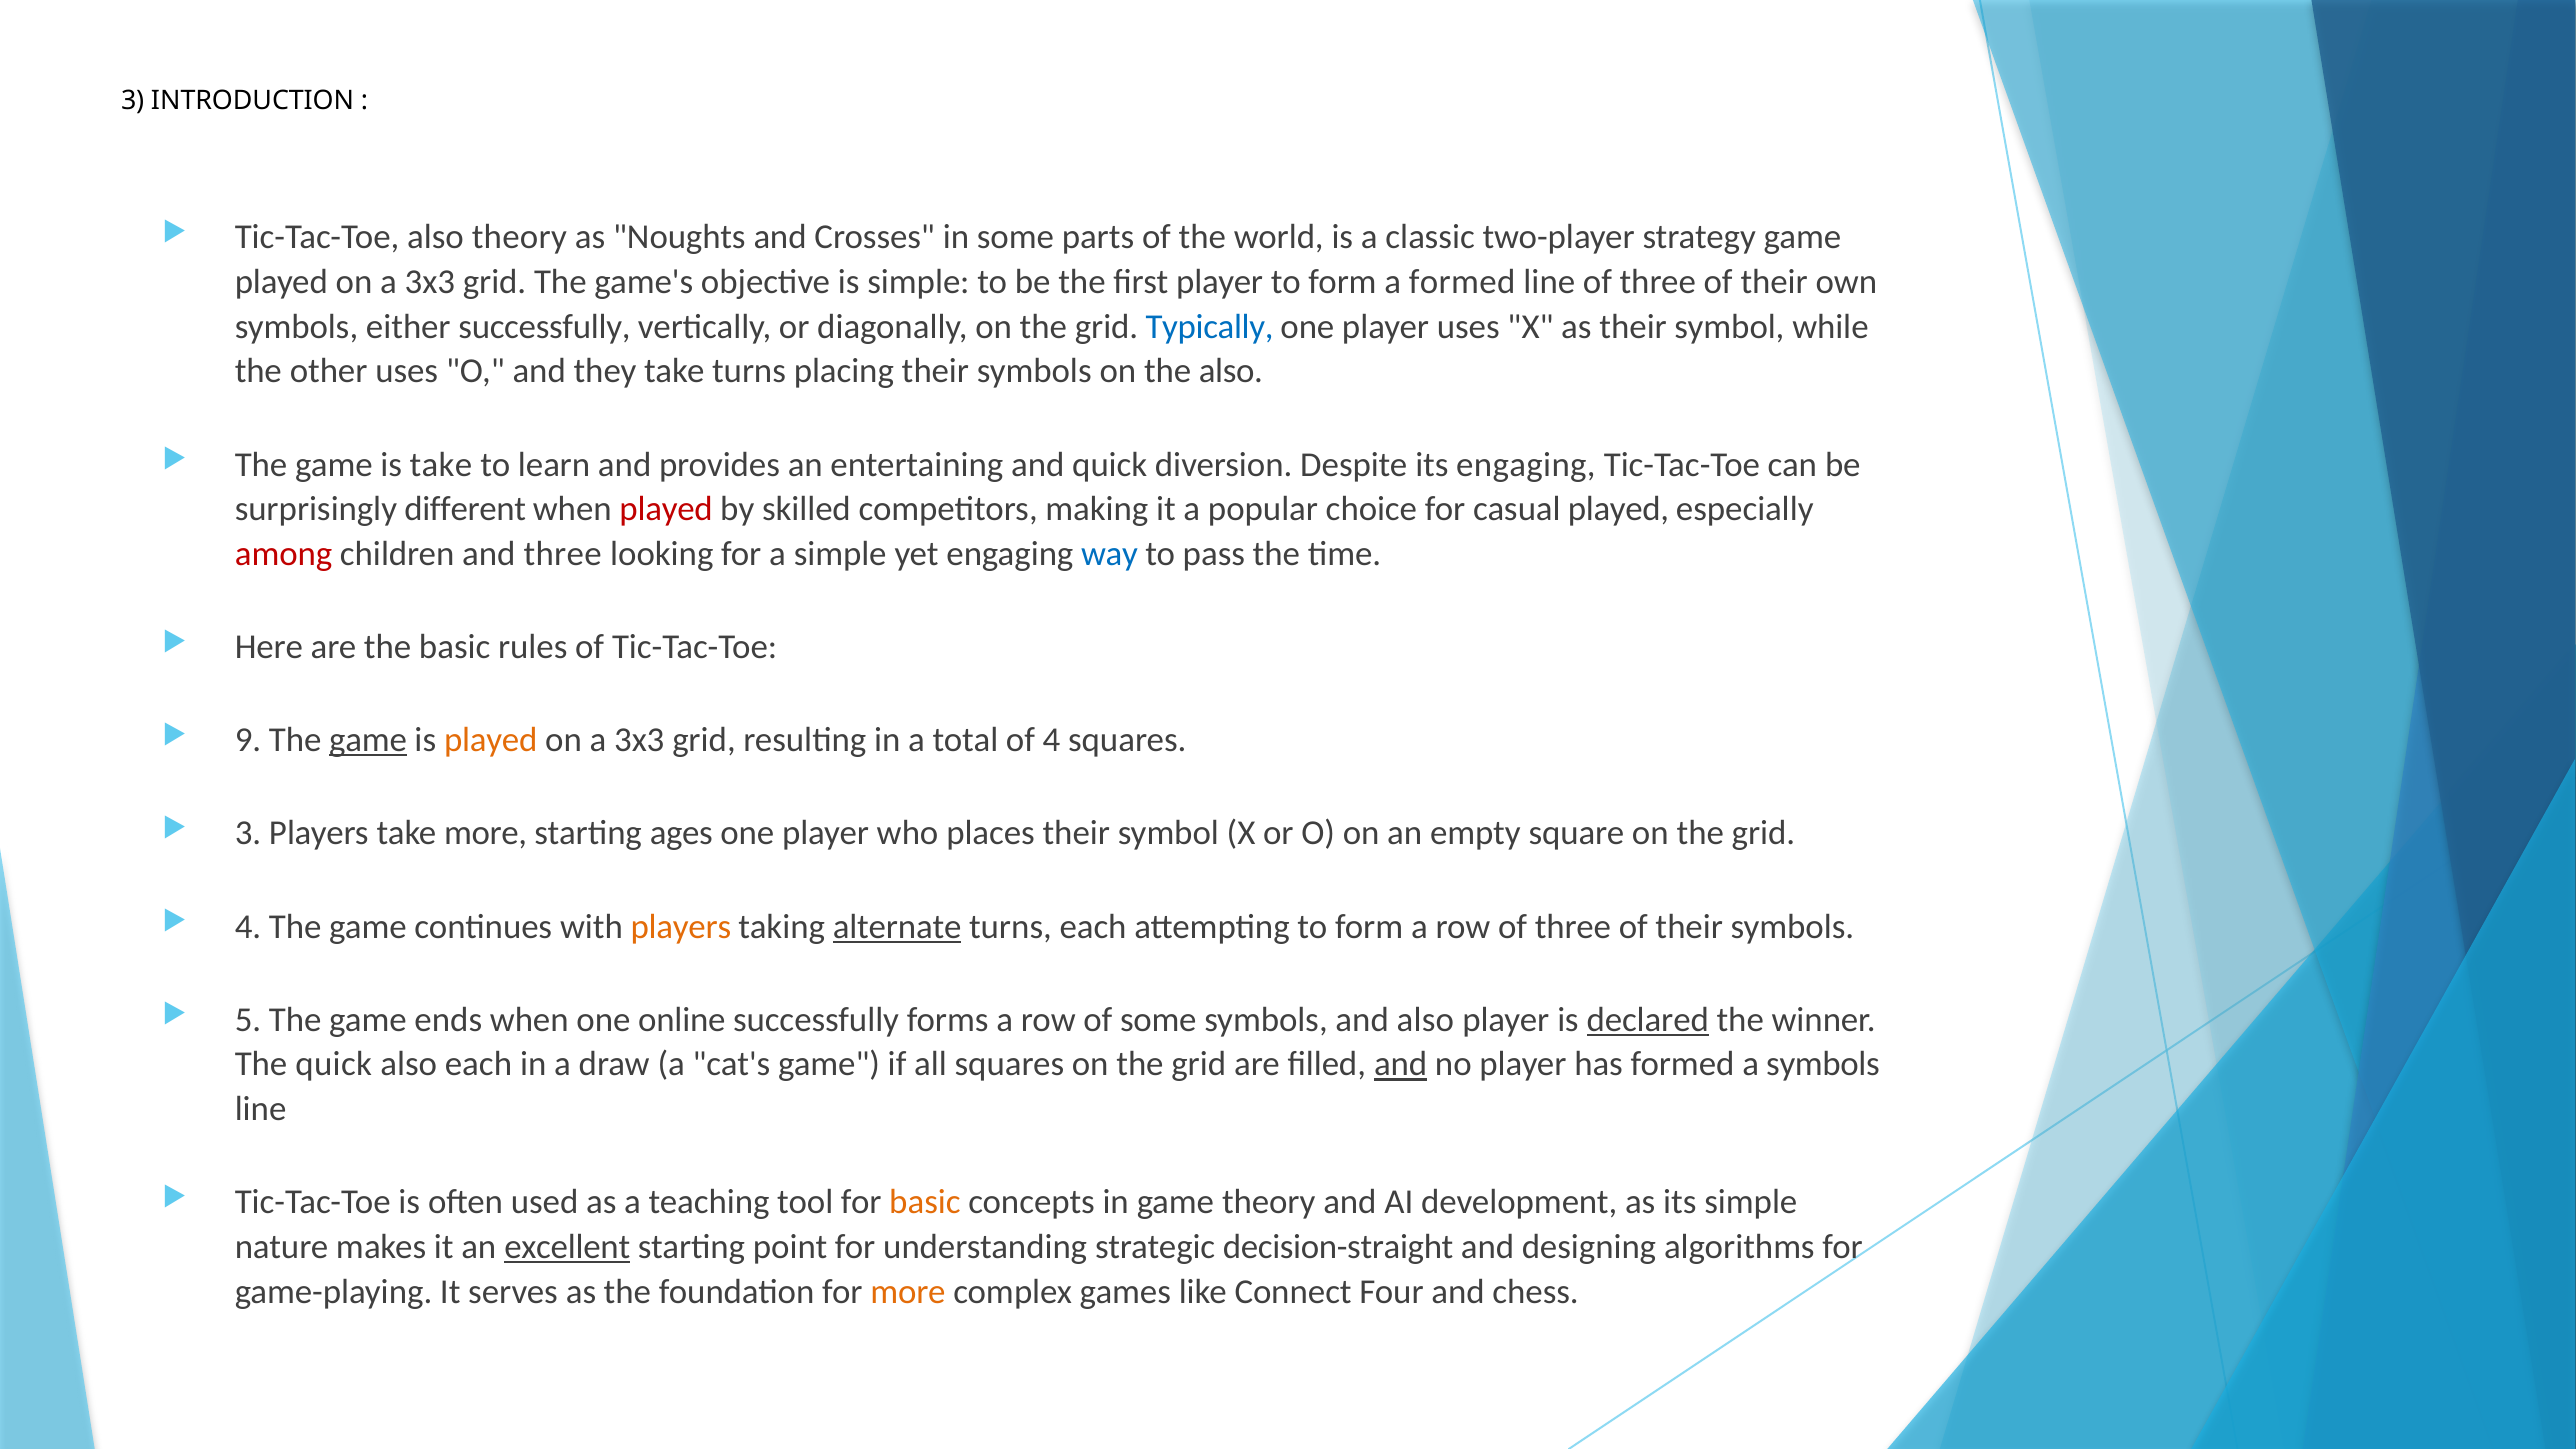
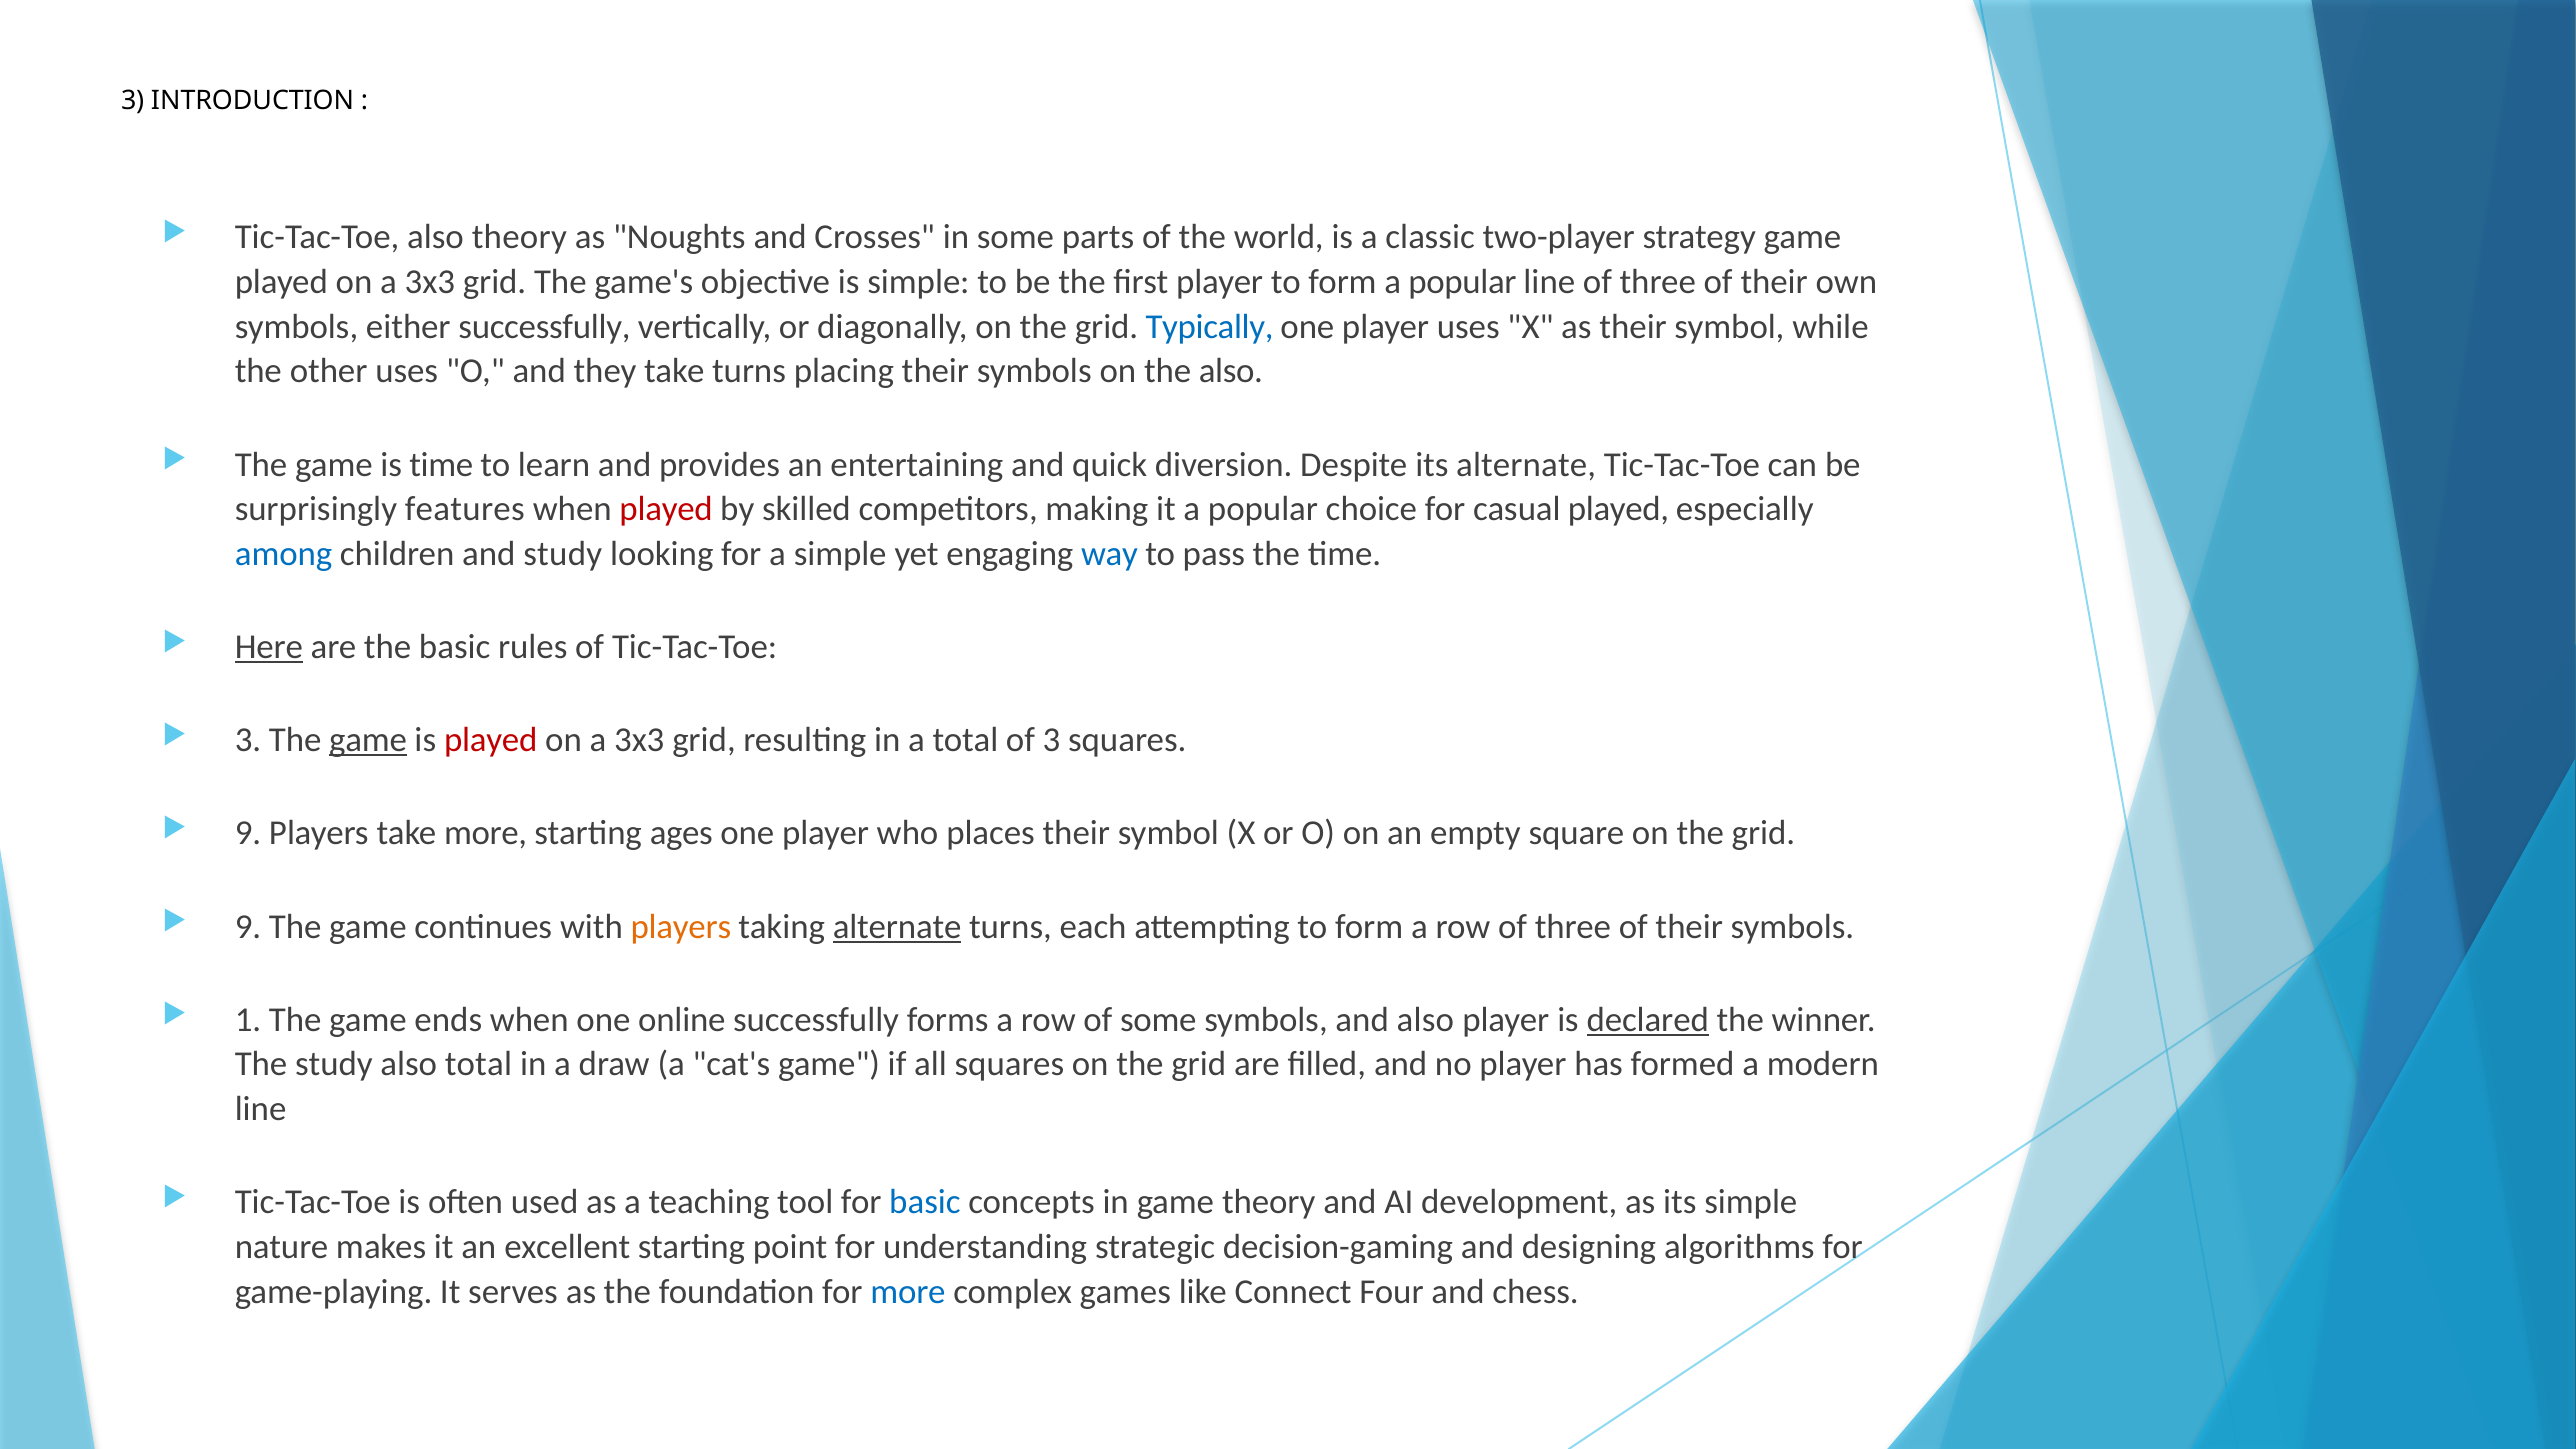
form a formed: formed -> popular
is take: take -> time
its engaging: engaging -> alternate
different: different -> features
among colour: red -> blue
and three: three -> study
Here underline: none -> present
9 at (248, 740): 9 -> 3
played at (491, 740) colour: orange -> red
of 4: 4 -> 3
3 at (248, 833): 3 -> 9
4 at (248, 927): 4 -> 9
5: 5 -> 1
The quick: quick -> study
also each: each -> total
and at (1401, 1064) underline: present -> none
a symbols: symbols -> modern
basic at (925, 1202) colour: orange -> blue
excellent underline: present -> none
decision-straight: decision-straight -> decision-gaming
more at (908, 1292) colour: orange -> blue
